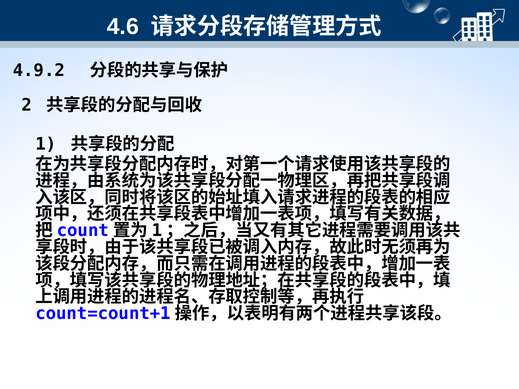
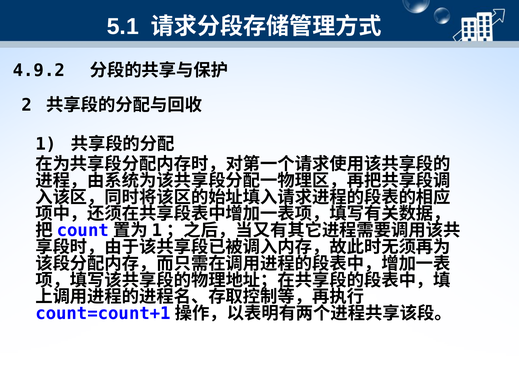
4.6: 4.6 -> 5.1
